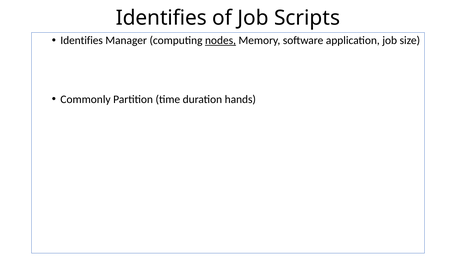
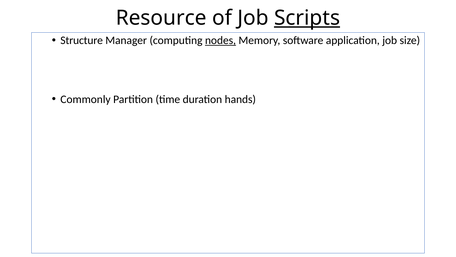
Identifies at (161, 18): Identifies -> Resource
Scripts underline: none -> present
Identifies at (82, 40): Identifies -> Structure
